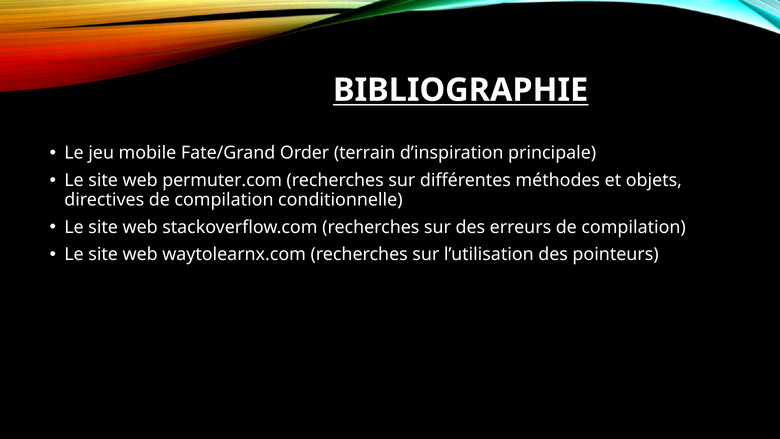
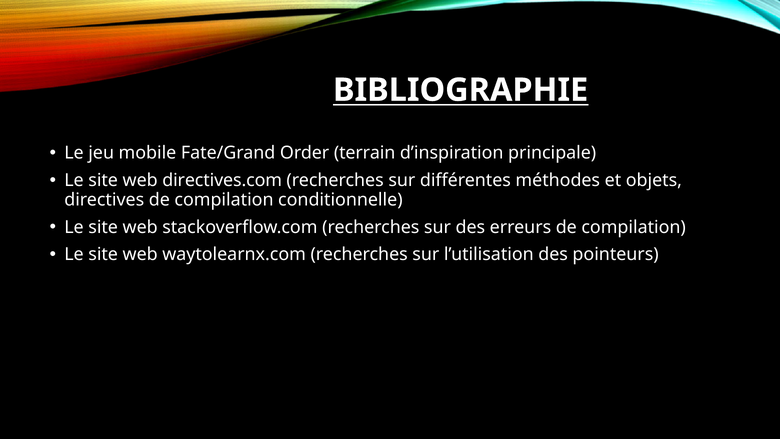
permuter.com: permuter.com -> directives.com
